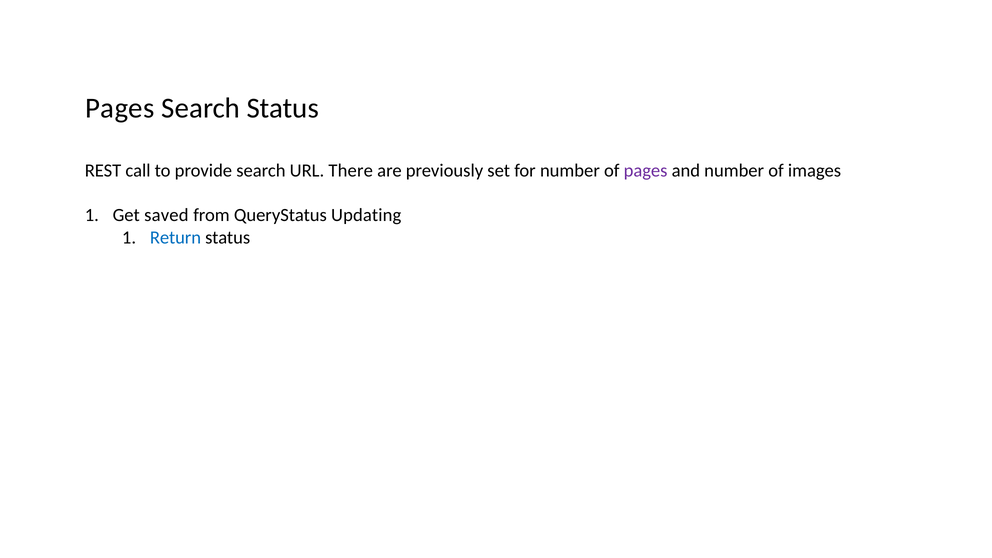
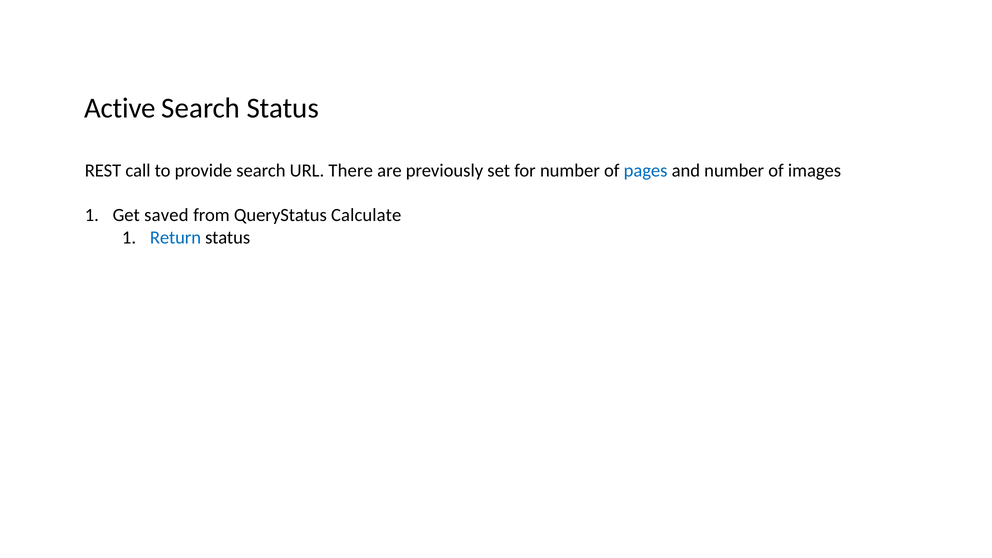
Pages at (120, 108): Pages -> Active
pages at (646, 171) colour: purple -> blue
Updating: Updating -> Calculate
